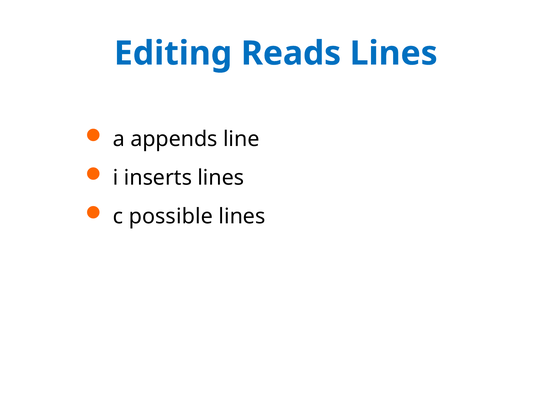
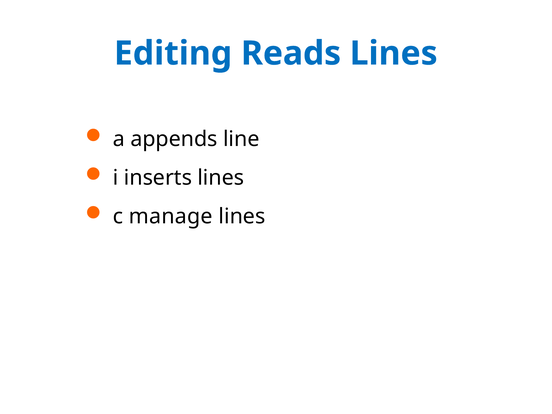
possible: possible -> manage
